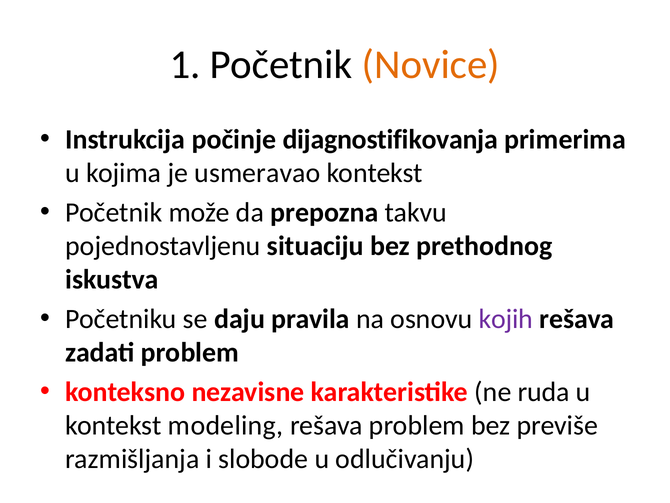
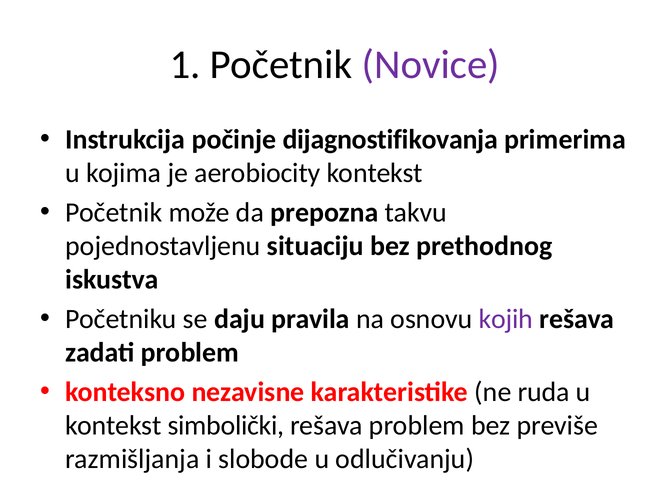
Novice colour: orange -> purple
usmeravao: usmeravao -> aerobiocity
modeling: modeling -> simbolički
